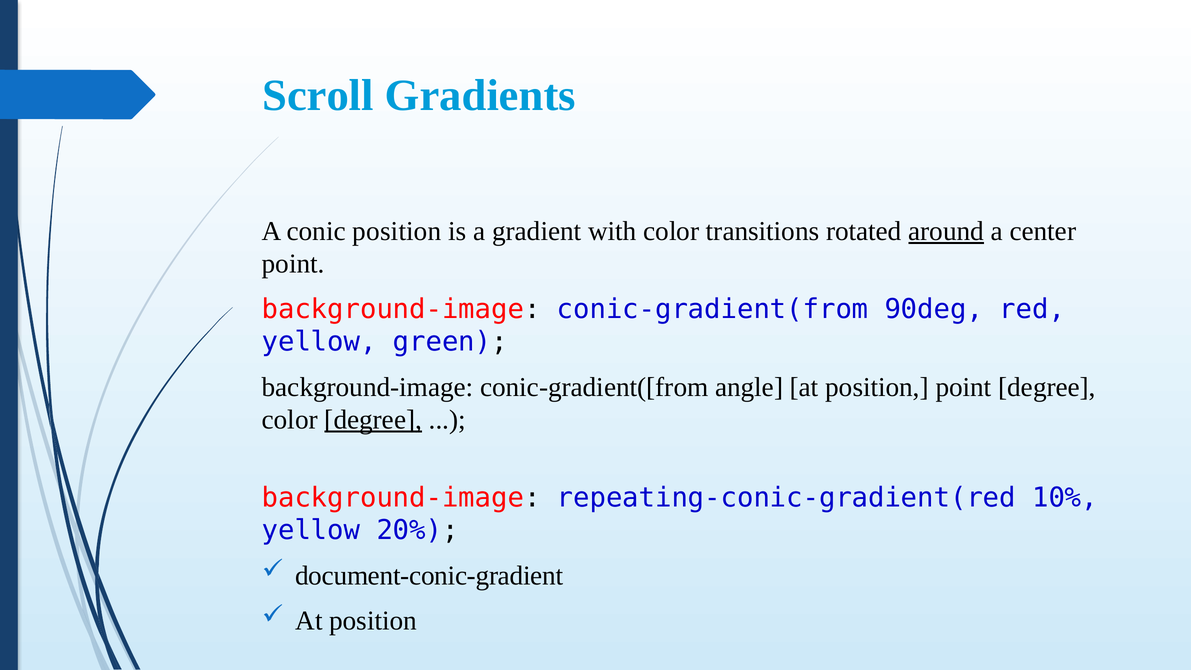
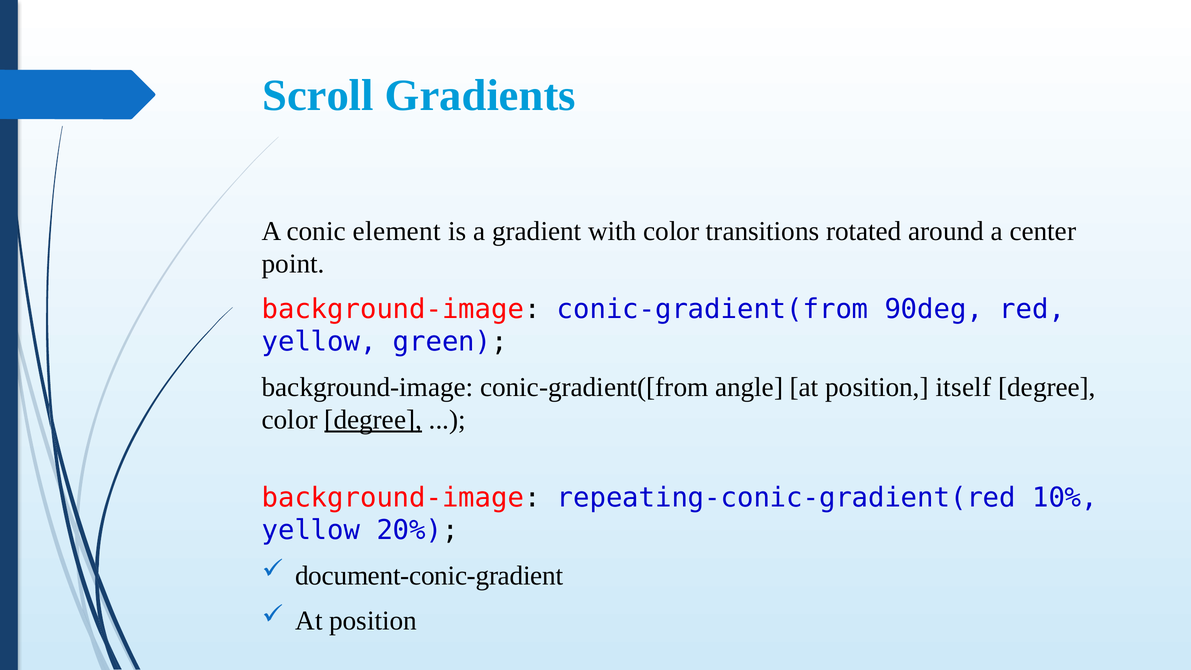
conic position: position -> element
around underline: present -> none
position point: point -> itself
